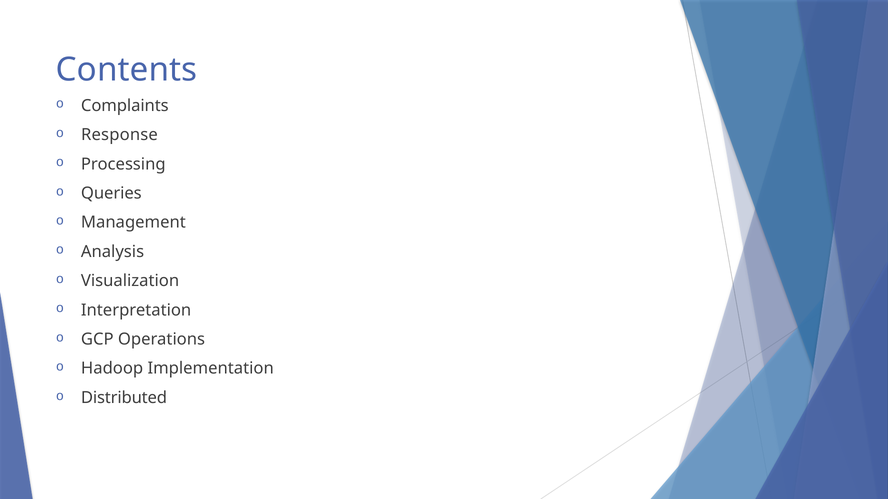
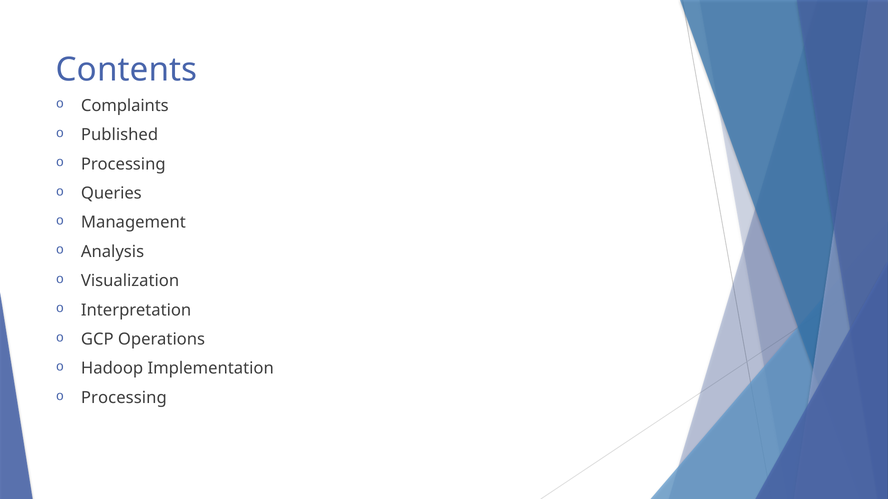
Response: Response -> Published
Distributed at (124, 398): Distributed -> Processing
